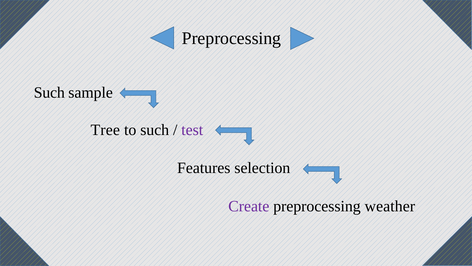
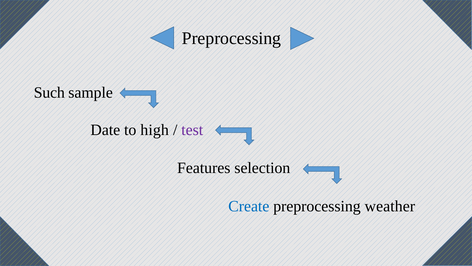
Tree: Tree -> Date
to such: such -> high
Create colour: purple -> blue
